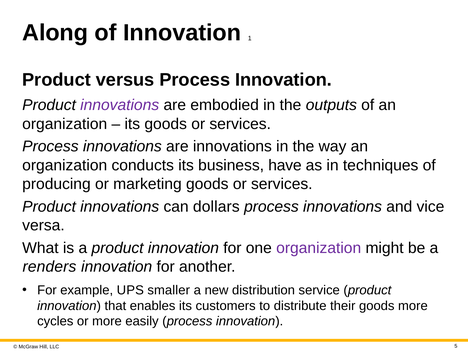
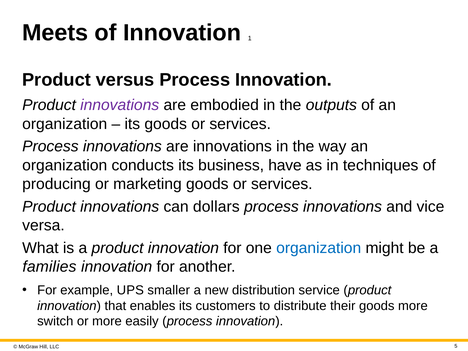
Along: Along -> Meets
organization at (319, 248) colour: purple -> blue
renders: renders -> families
cycles: cycles -> switch
